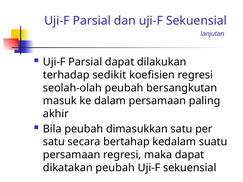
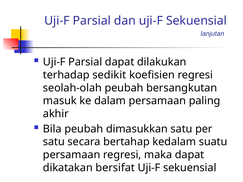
dikatakan peubah: peubah -> bersifat
